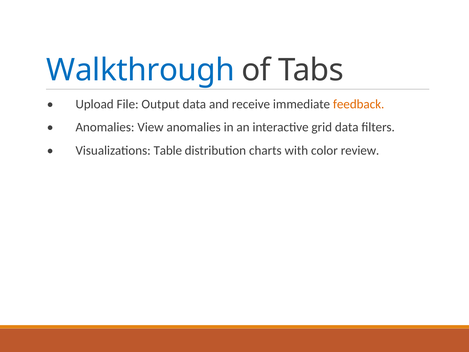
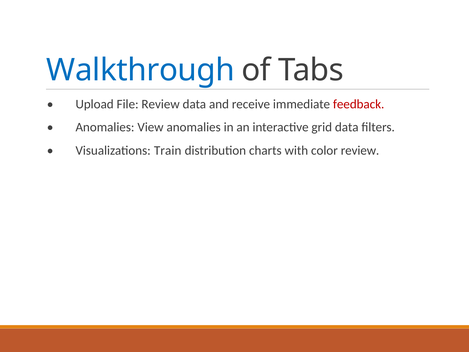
File Output: Output -> Review
feedback colour: orange -> red
Table: Table -> Train
